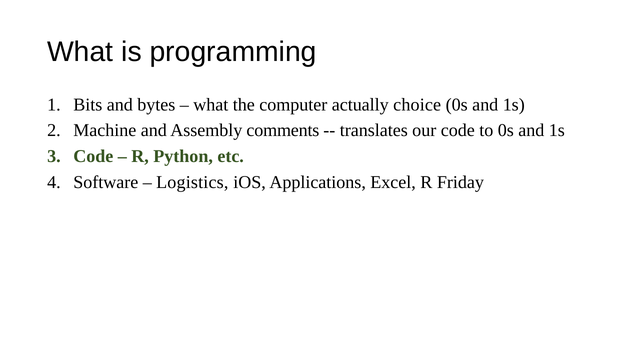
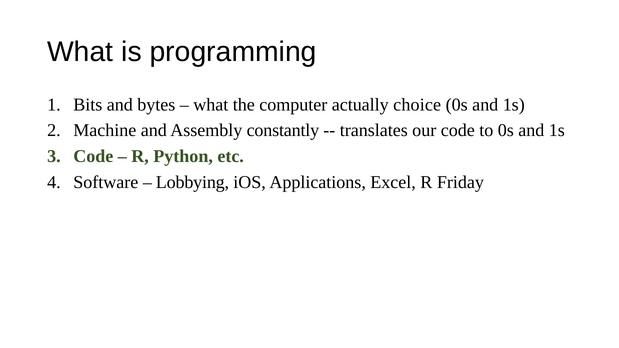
comments: comments -> constantly
Logistics: Logistics -> Lobbying
